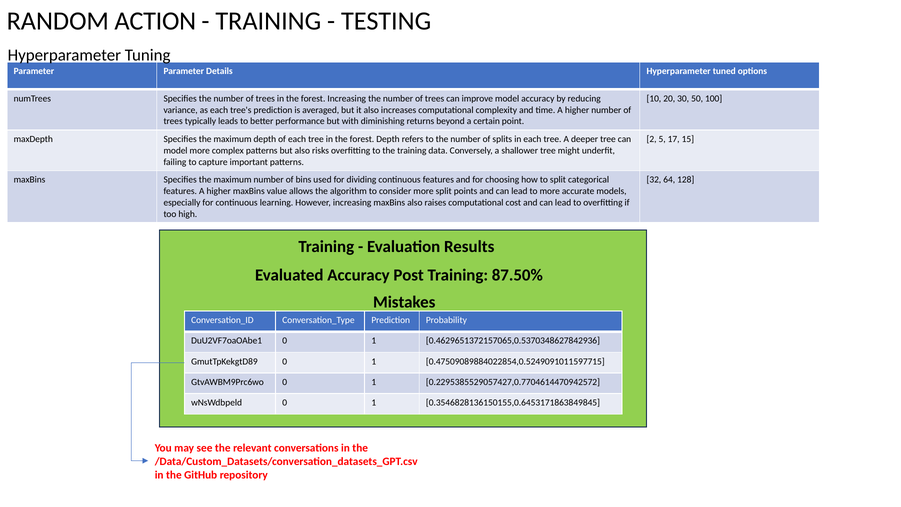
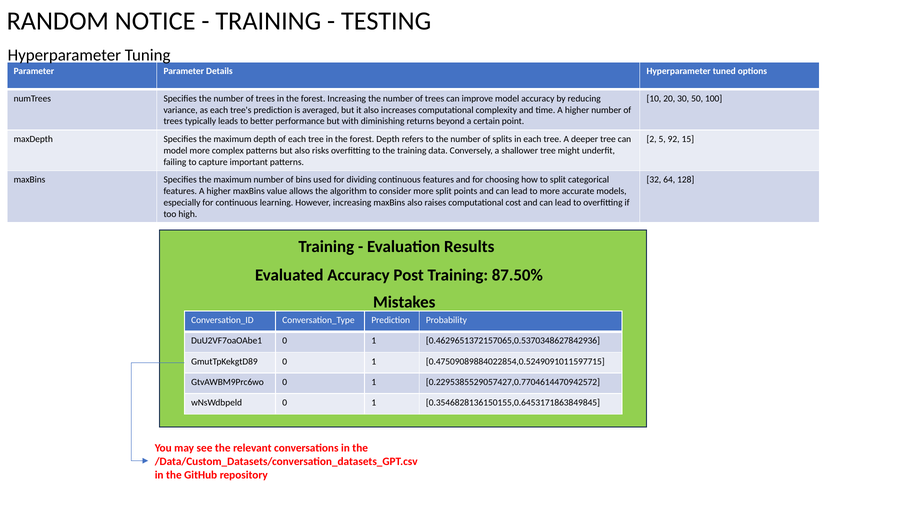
ACTION: ACTION -> NOTICE
17: 17 -> 92
